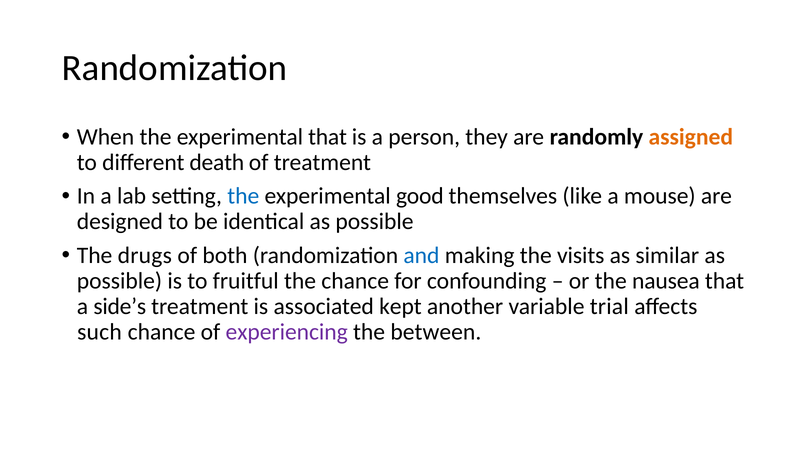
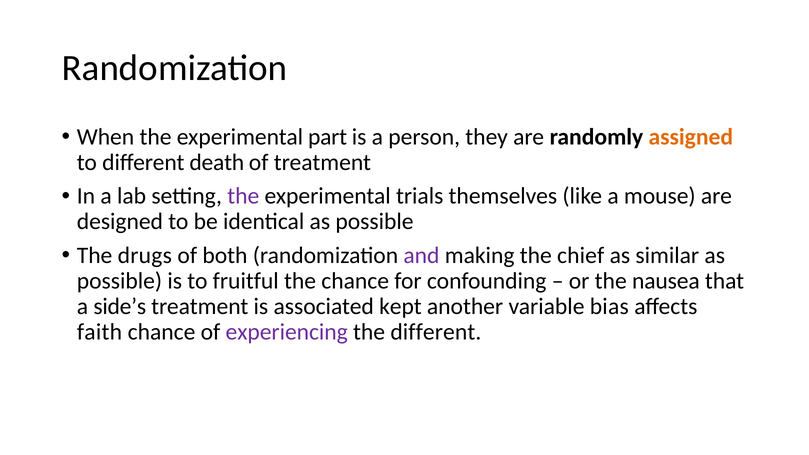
experimental that: that -> part
the at (243, 196) colour: blue -> purple
good: good -> trials
and colour: blue -> purple
visits: visits -> chief
trial: trial -> bias
such: such -> faith
the between: between -> different
